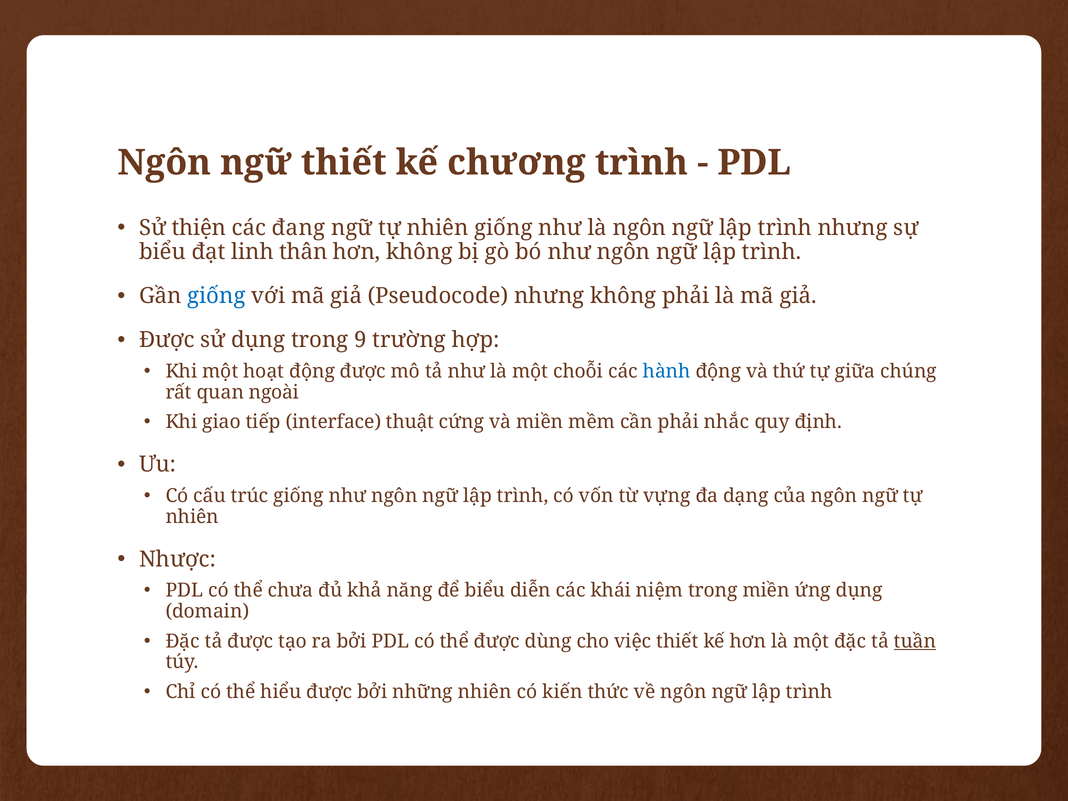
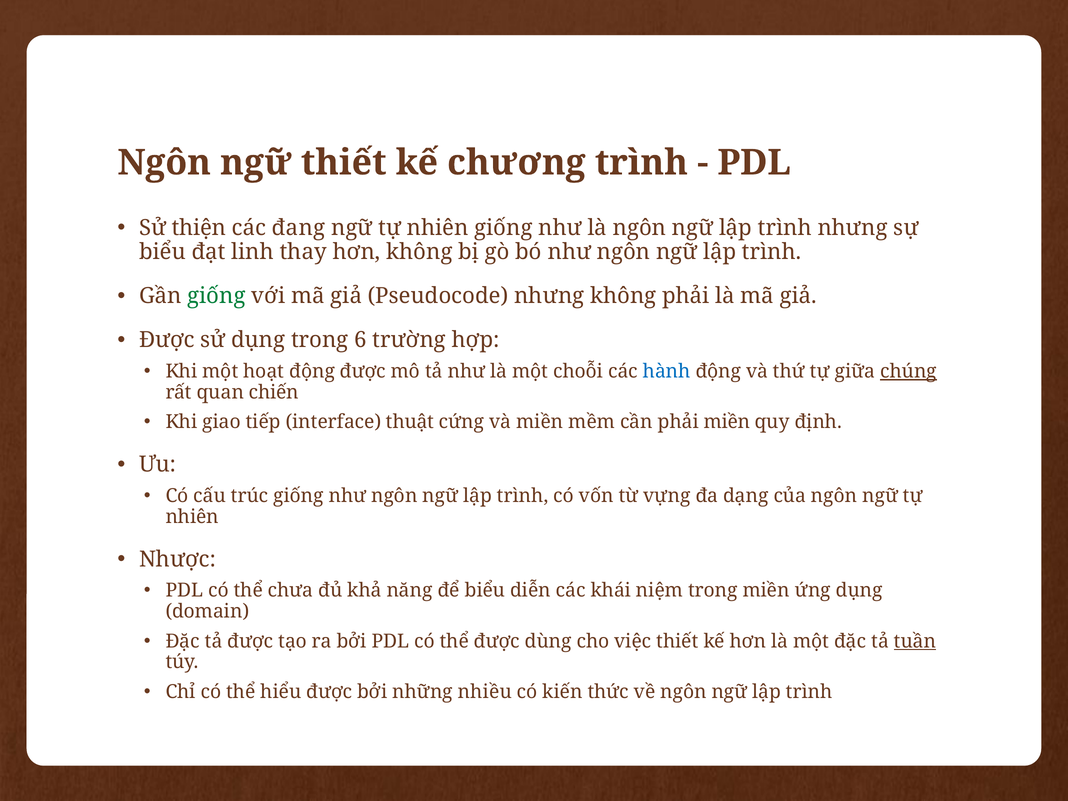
thân: thân -> thay
giống at (217, 296) colour: blue -> green
9: 9 -> 6
chúng underline: none -> present
ngoài: ngoài -> chiến
phải nhắc: nhắc -> miền
những nhiên: nhiên -> nhiều
